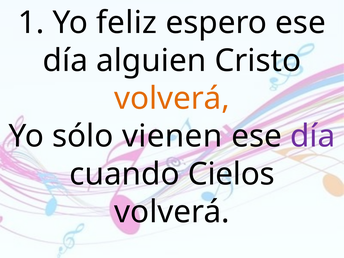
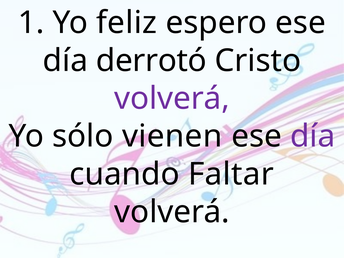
alguien: alguien -> derrotó
volverá at (172, 98) colour: orange -> purple
Cielos: Cielos -> Faltar
